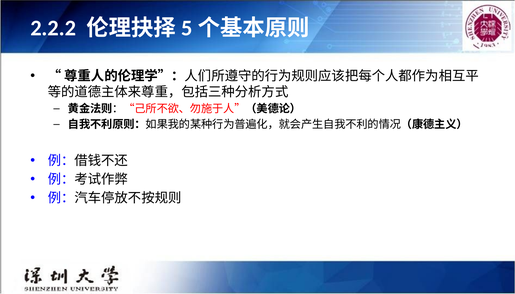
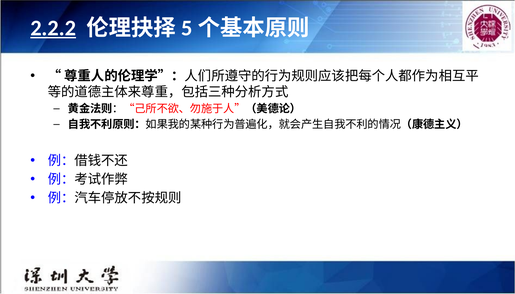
2.2.2 underline: none -> present
